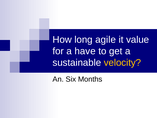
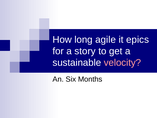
value: value -> epics
have: have -> story
velocity colour: yellow -> pink
